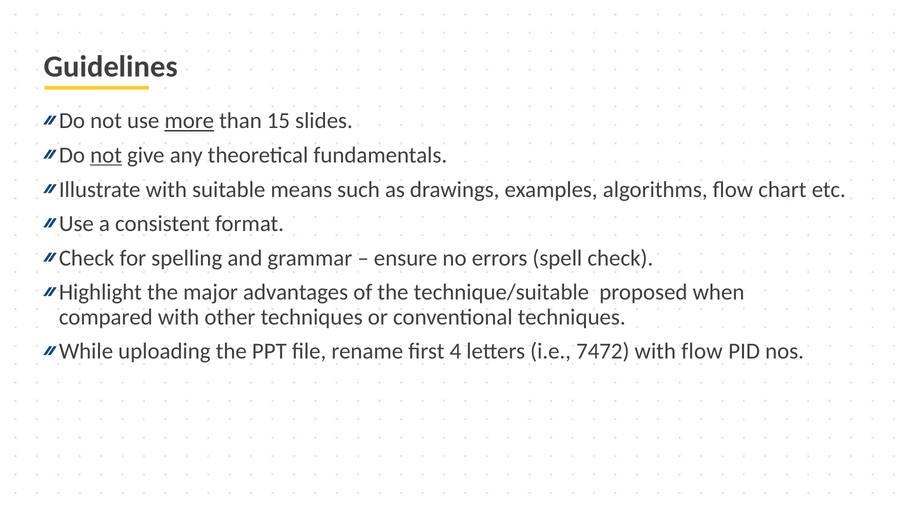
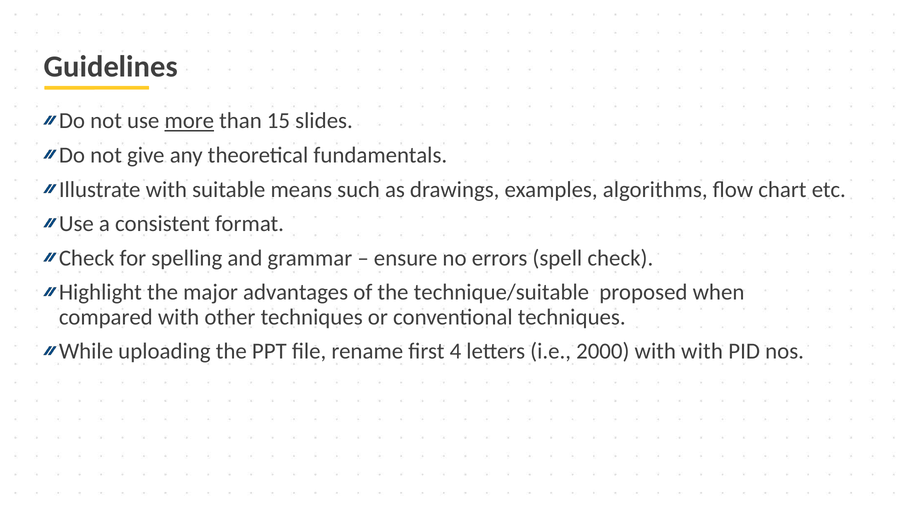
not at (106, 155) underline: present -> none
7472: 7472 -> 2000
with flow: flow -> with
